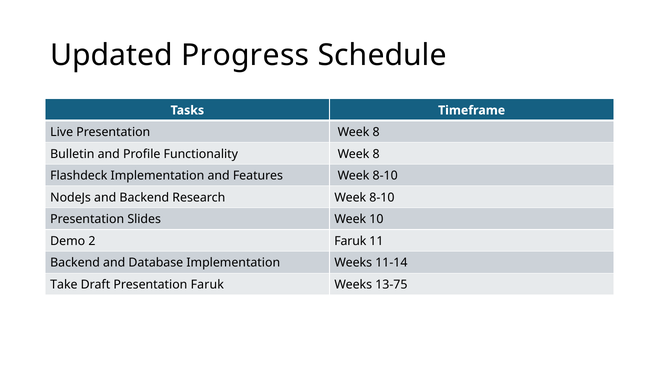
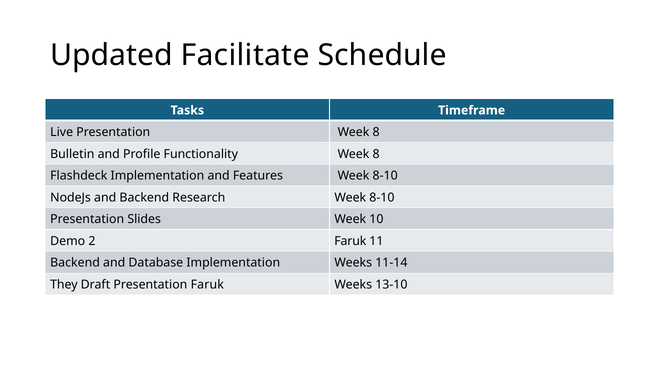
Progress: Progress -> Facilitate
Take: Take -> They
13-75: 13-75 -> 13-10
